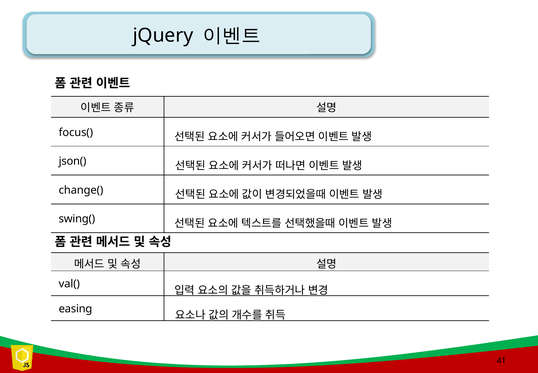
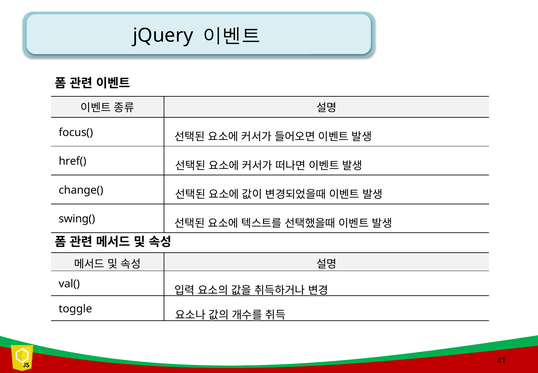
json(: json( -> href(
easing: easing -> toggle
